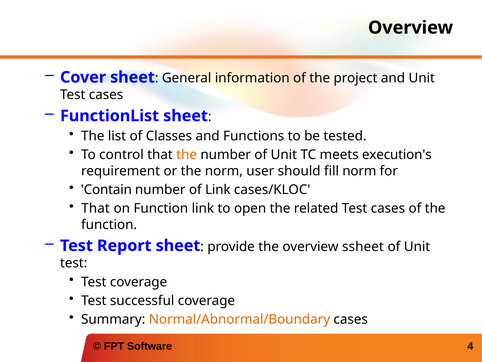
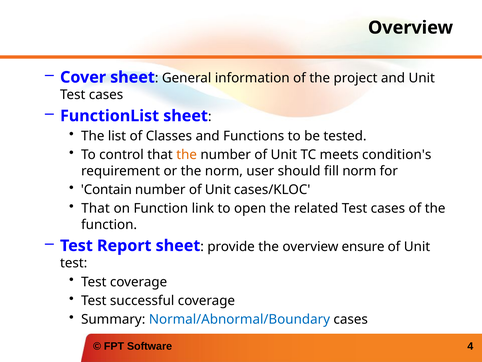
execution's: execution's -> condition's
Link at (218, 189): Link -> Unit
ssheet: ssheet -> ensure
Normal/Abnormal/Boundary colour: orange -> blue
